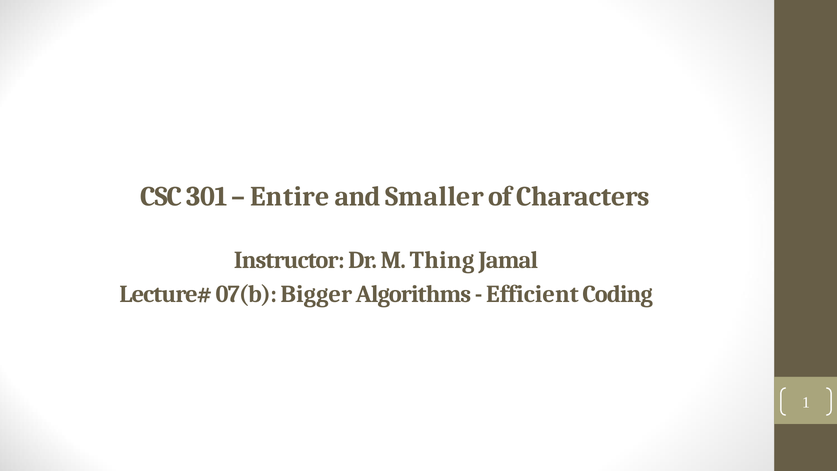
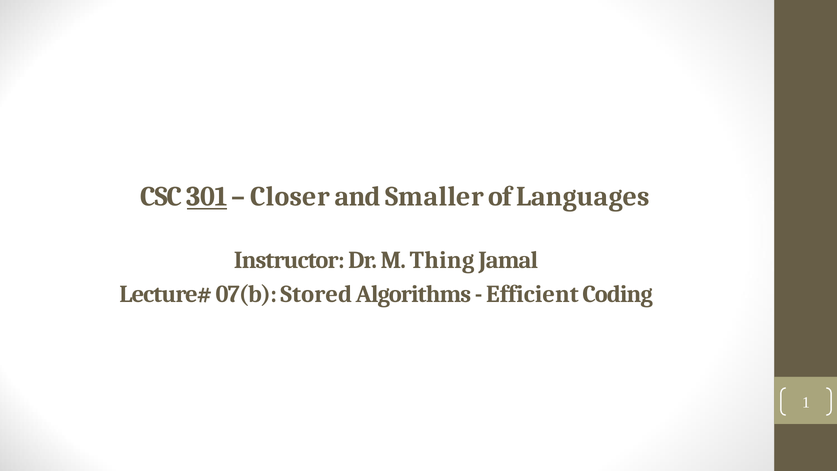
301 underline: none -> present
Entire: Entire -> Closer
Characters: Characters -> Languages
Bigger: Bigger -> Stored
